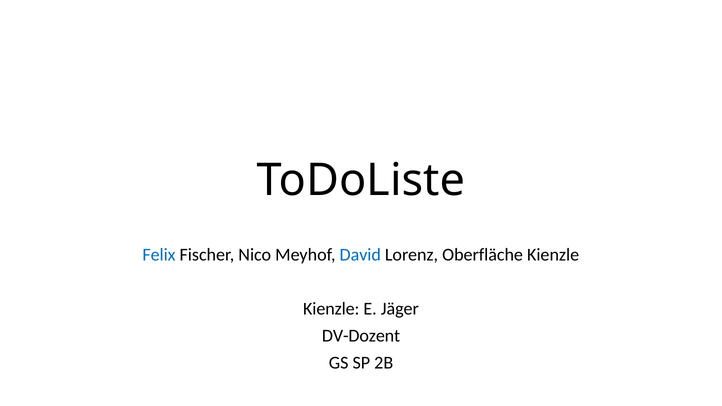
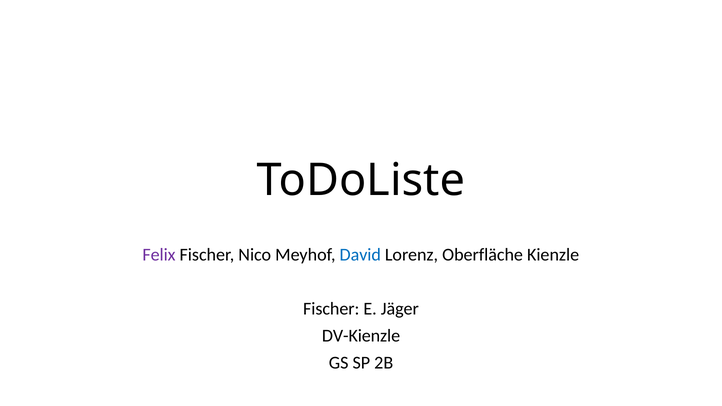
Felix colour: blue -> purple
Kienzle at (331, 309): Kienzle -> Fischer
DV-Dozent: DV-Dozent -> DV-Kienzle
